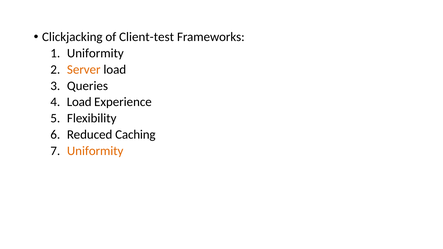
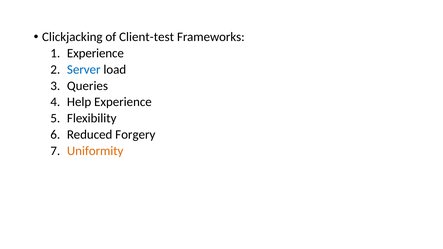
Uniformity at (95, 53): Uniformity -> Experience
Server colour: orange -> blue
Load at (79, 102): Load -> Help
Caching: Caching -> Forgery
